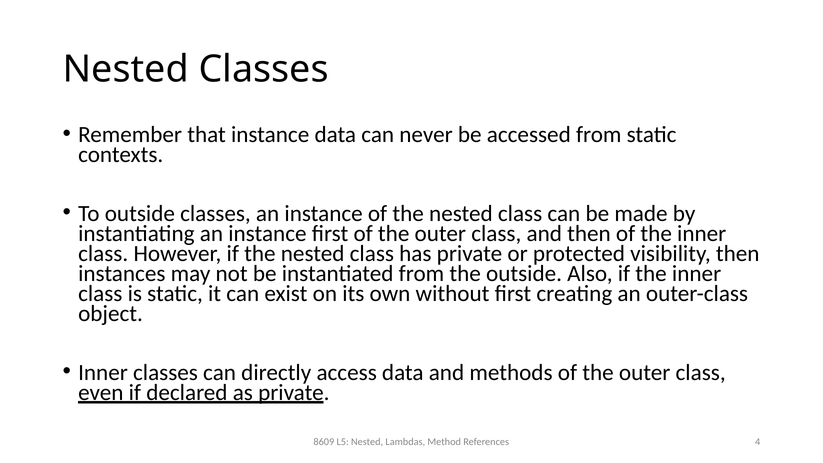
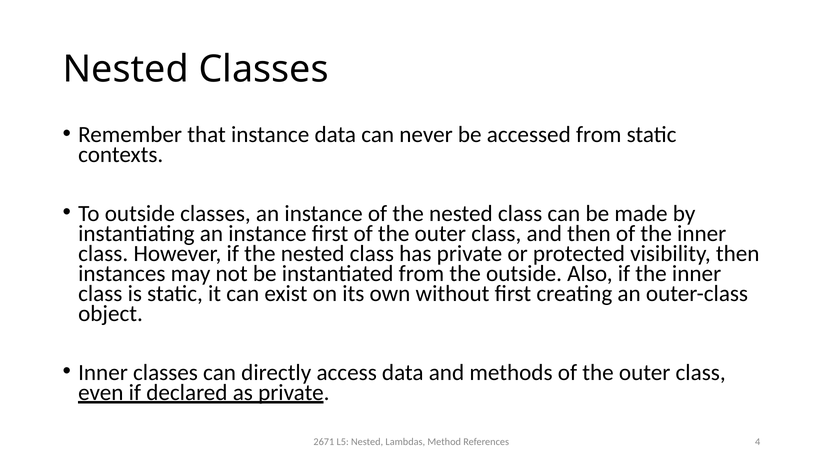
8609: 8609 -> 2671
